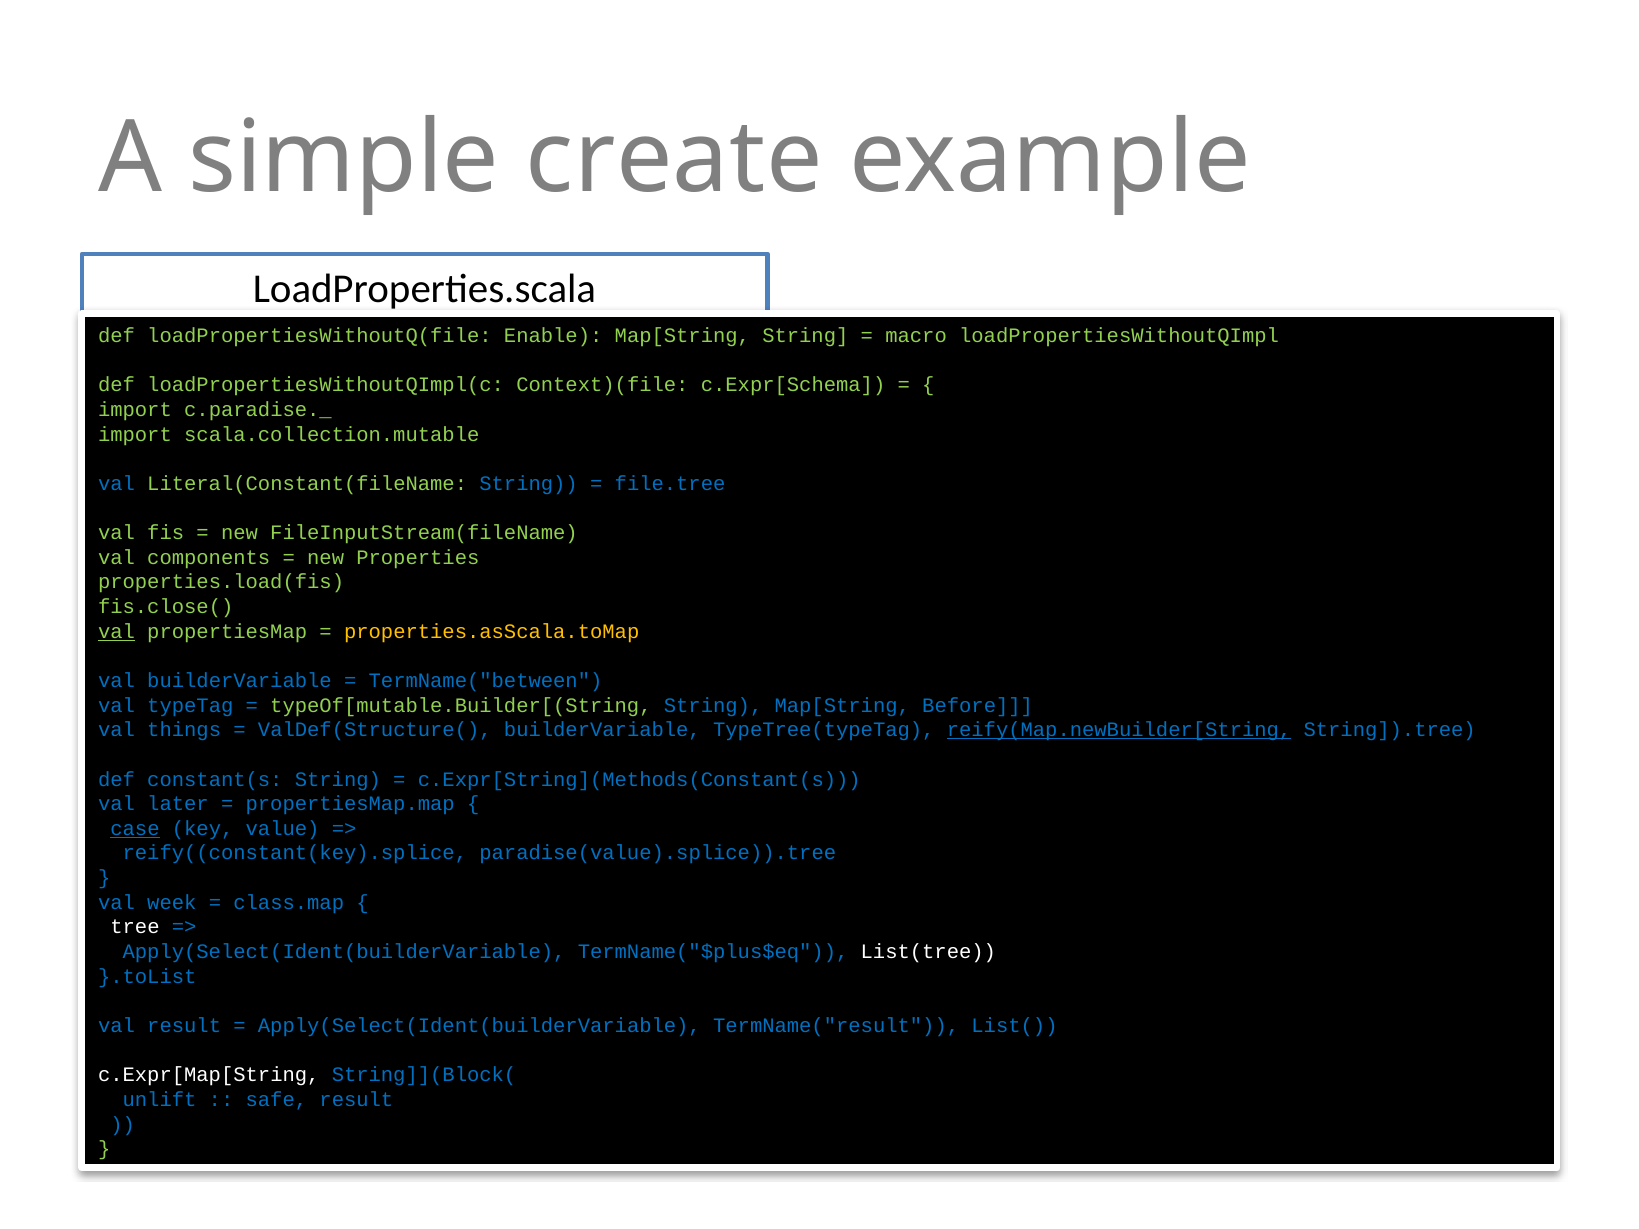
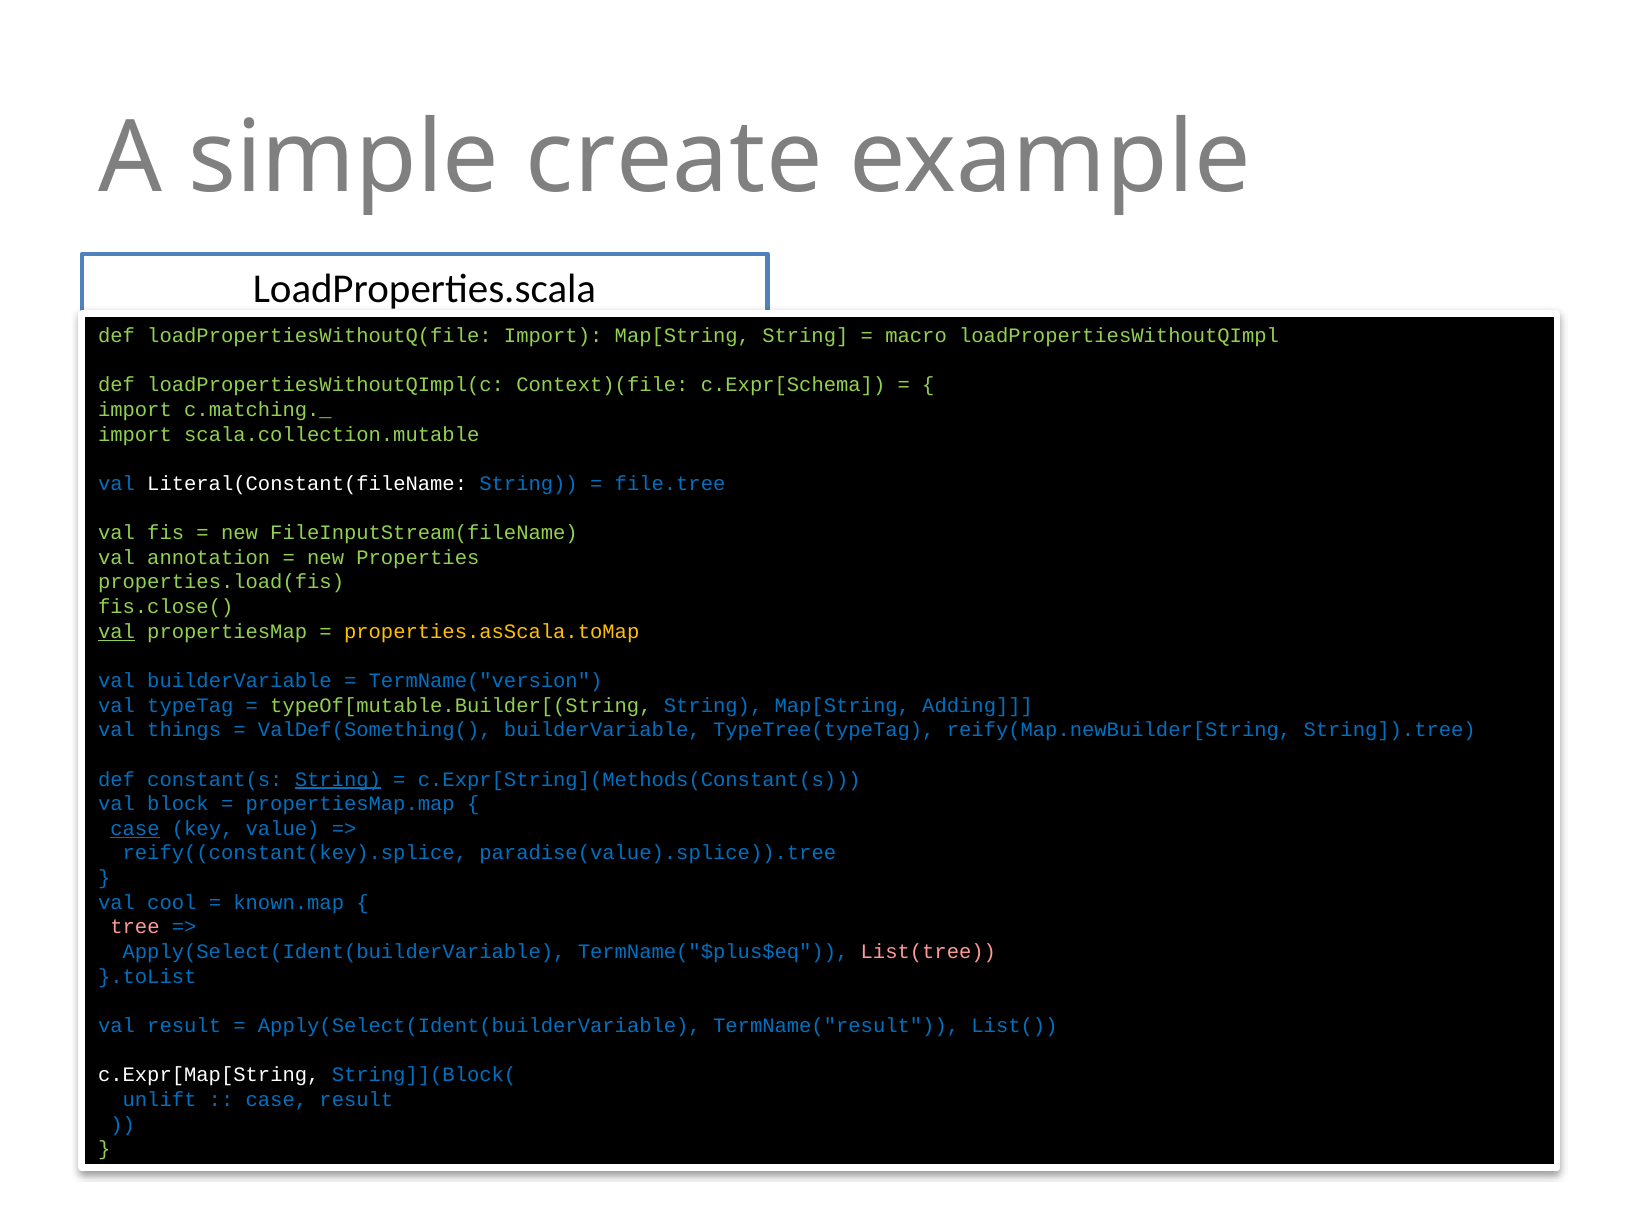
loadPropertiesWithoutQ(file Enable: Enable -> Import
c.paradise._: c.paradise._ -> c.matching._
Literal(Constant(fileName colour: light green -> white
components: components -> annotation
TermName("between: TermName("between -> TermName("version
Before: Before -> Adding
ValDef(Structure(: ValDef(Structure( -> ValDef(Something(
reify(Map.newBuilder[String underline: present -> none
String at (338, 779) underline: none -> present
later: later -> block
week: week -> cool
class.map: class.map -> known.map
tree colour: white -> pink
List(tree colour: white -> pink
safe at (276, 1100): safe -> case
